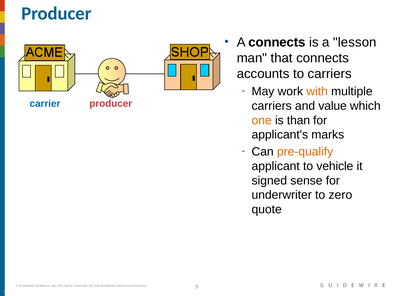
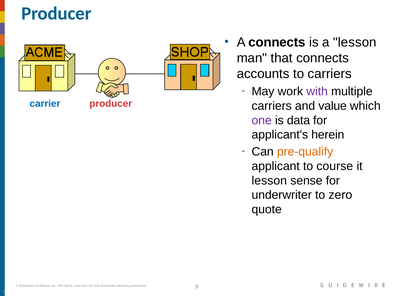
with colour: orange -> purple
one colour: orange -> purple
than: than -> data
marks: marks -> herein
vehicle: vehicle -> course
signed at (269, 181): signed -> lesson
